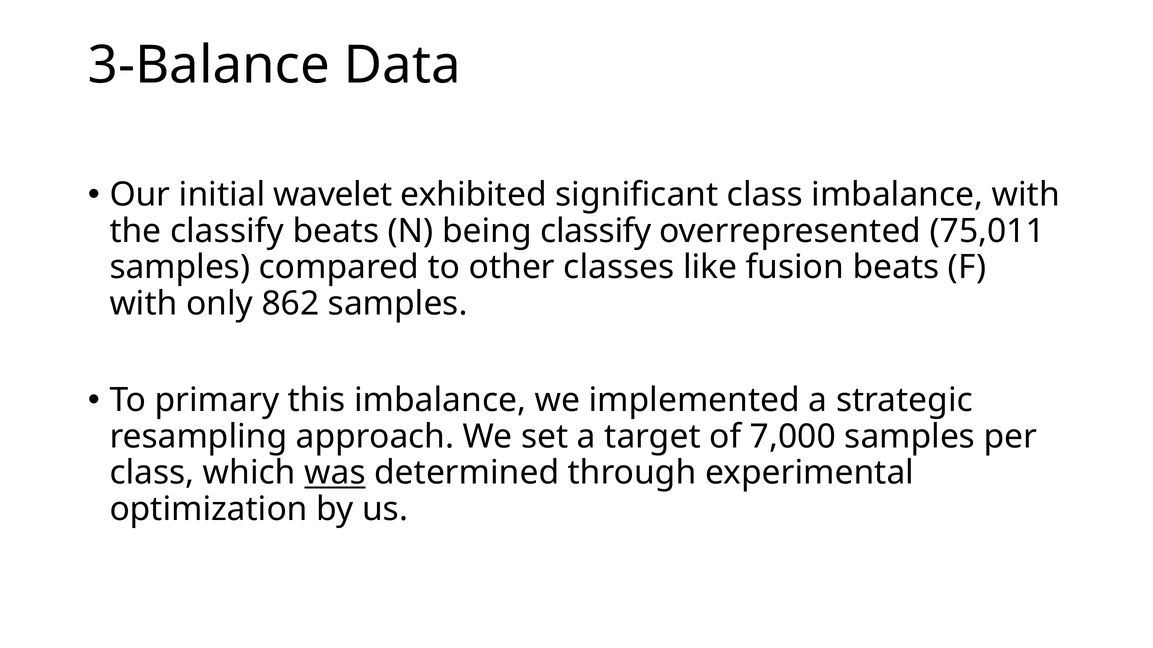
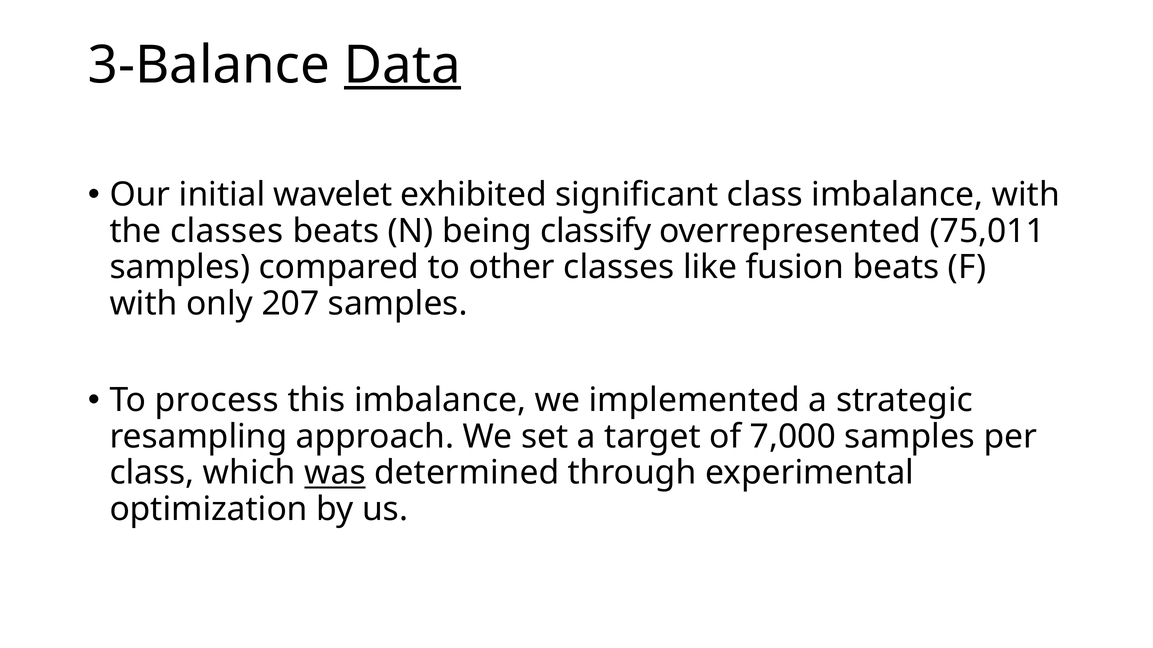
Data underline: none -> present
the classify: classify -> classes
862: 862 -> 207
primary: primary -> process
